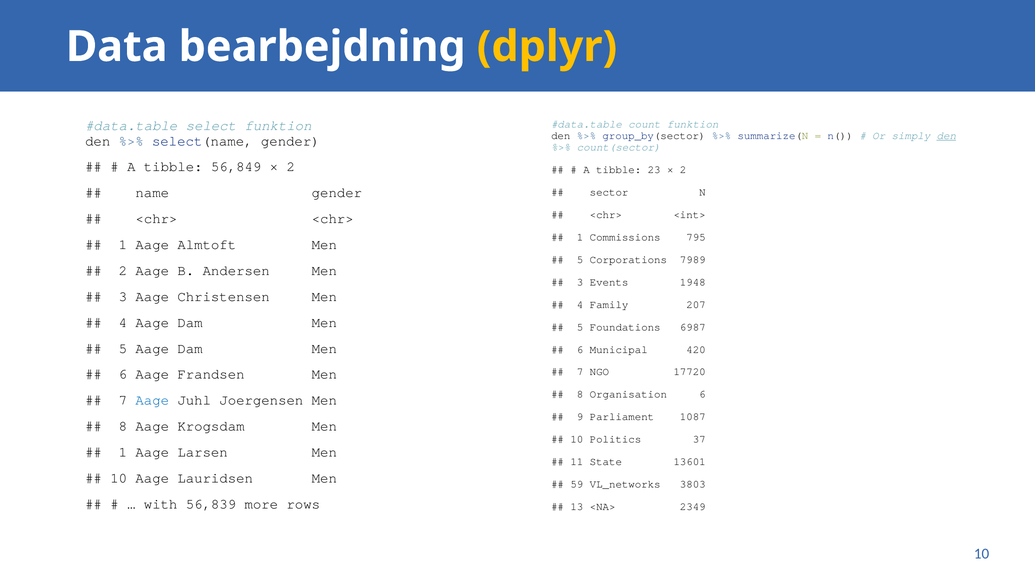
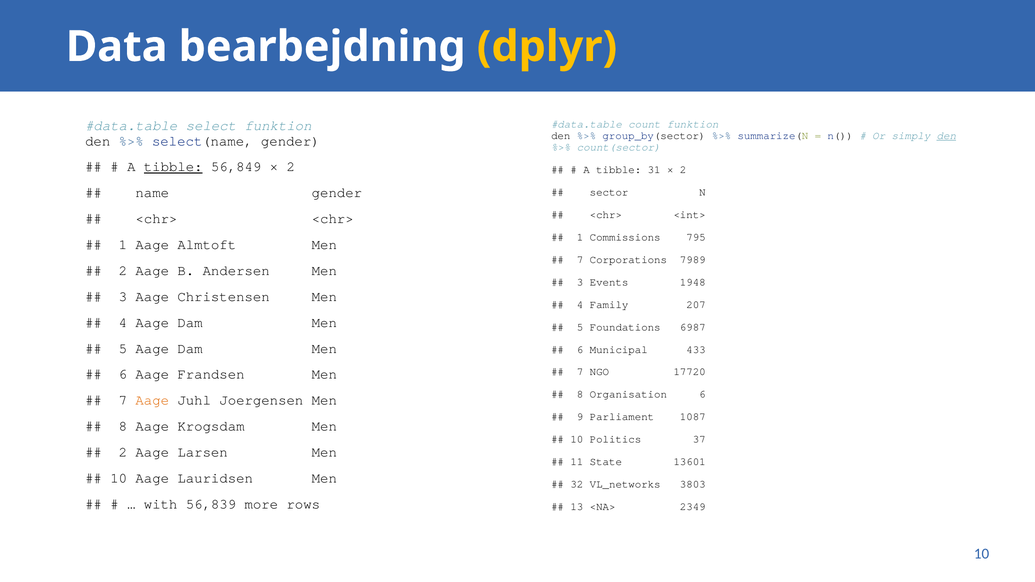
tibble at (173, 167) underline: none -> present
23: 23 -> 31
5 at (580, 260): 5 -> 7
420: 420 -> 433
Aage at (152, 400) colour: blue -> orange
1 at (123, 452): 1 -> 2
59: 59 -> 32
